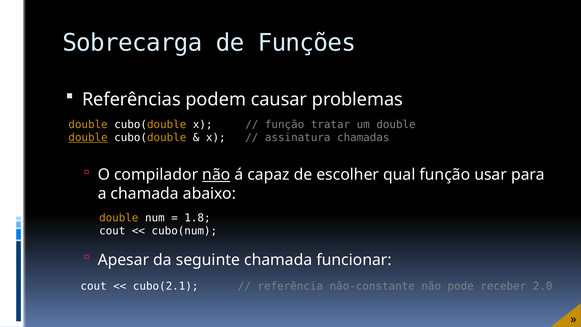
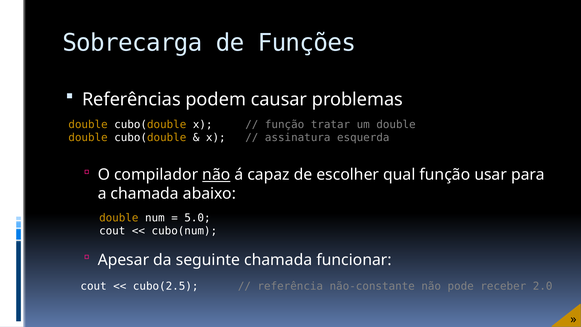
double at (88, 138) underline: present -> none
chamadas: chamadas -> esquerda
1.8: 1.8 -> 5.0
cubo(2.1: cubo(2.1 -> cubo(2.5
